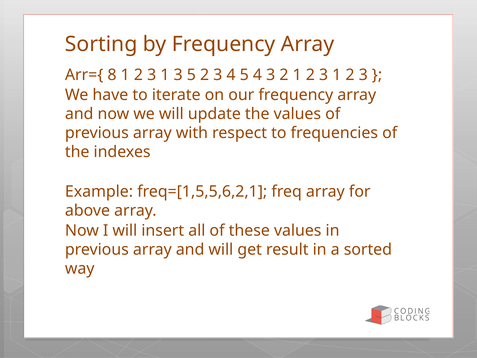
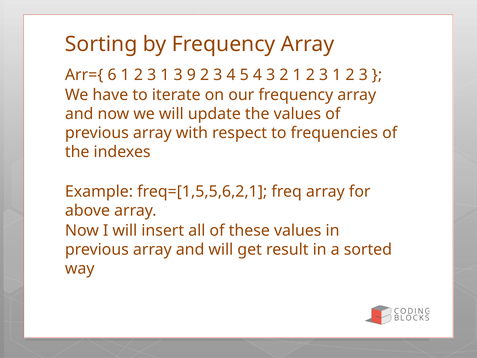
8: 8 -> 6
3 5: 5 -> 9
